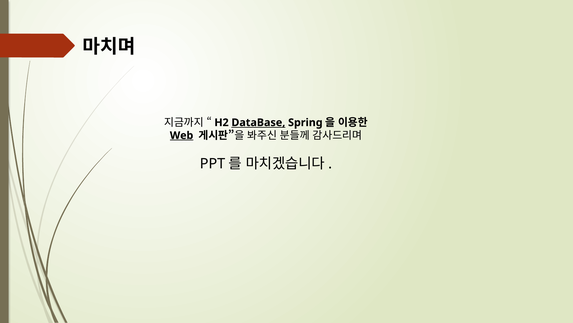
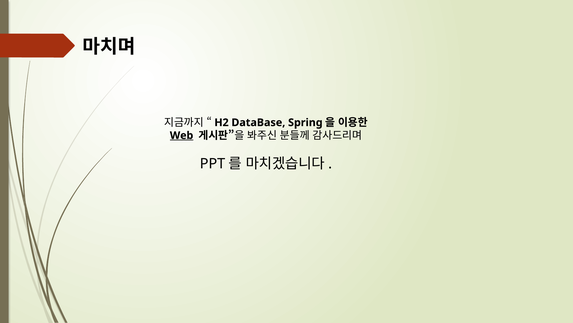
DataBase underline: present -> none
